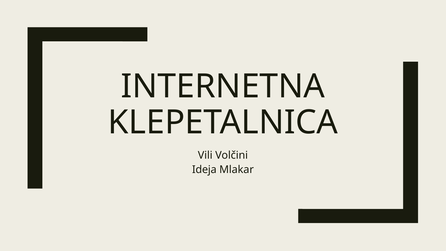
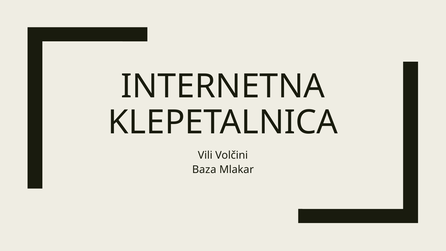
Ideja: Ideja -> Baza
